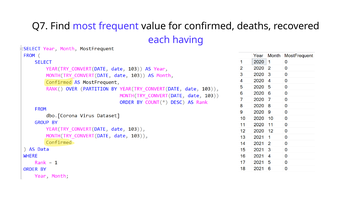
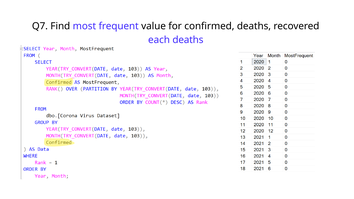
each having: having -> deaths
